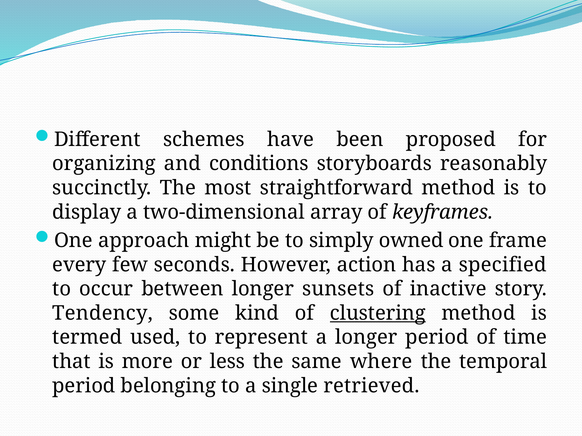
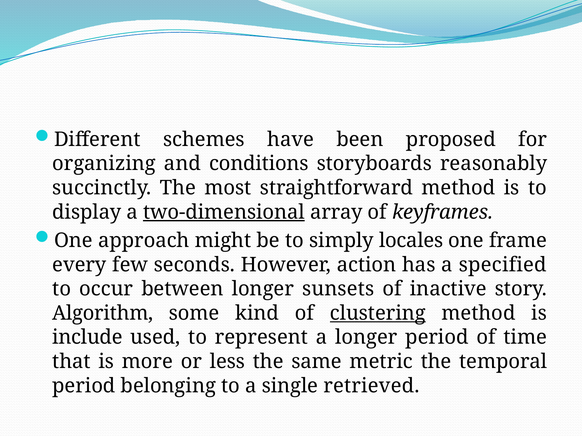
two-dimensional underline: none -> present
owned: owned -> locales
Tendency: Tendency -> Algorithm
termed: termed -> include
where: where -> metric
